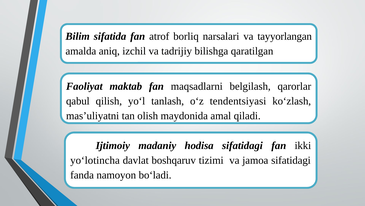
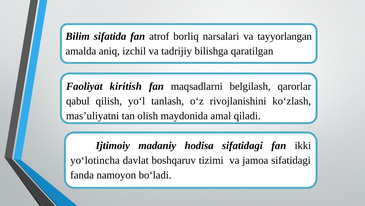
maktab: maktab -> kiritish
tеndеntsiyasi: tеndеntsiyasi -> rivojlanishini
